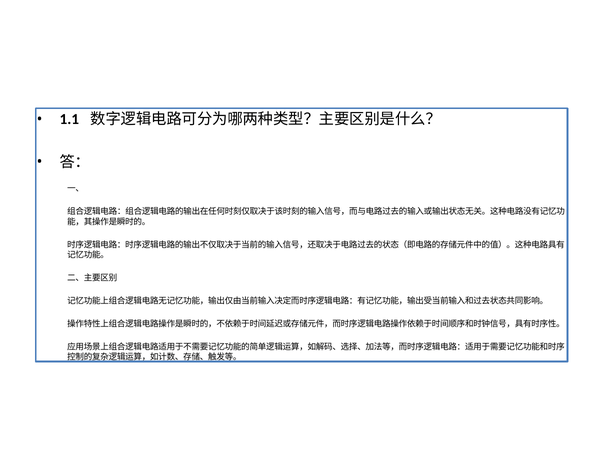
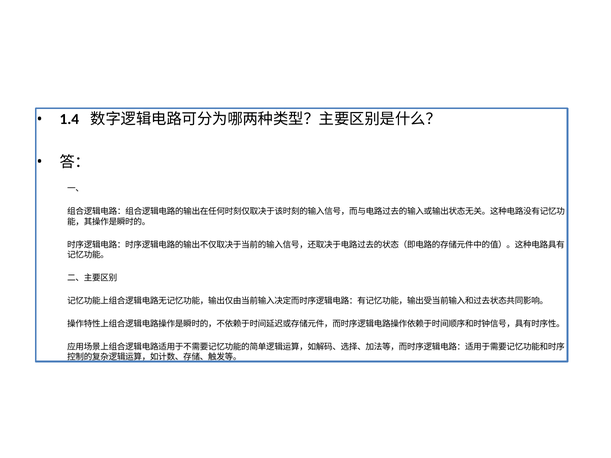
1.1: 1.1 -> 1.4
